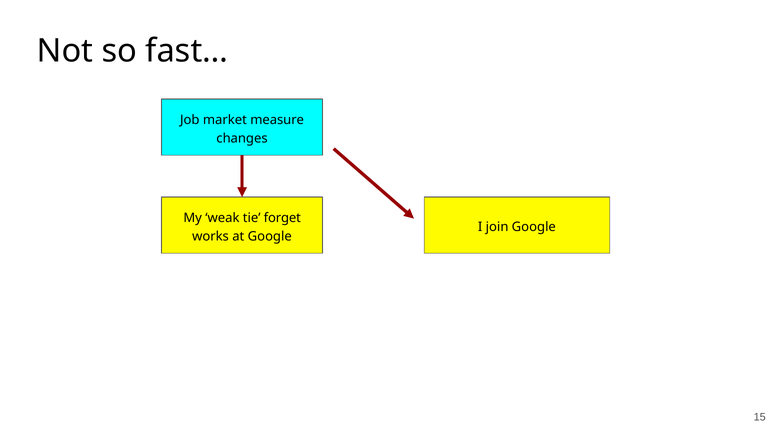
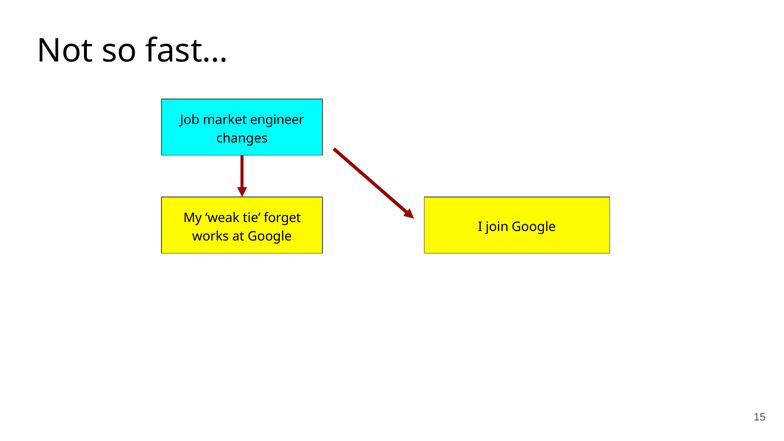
measure: measure -> engineer
